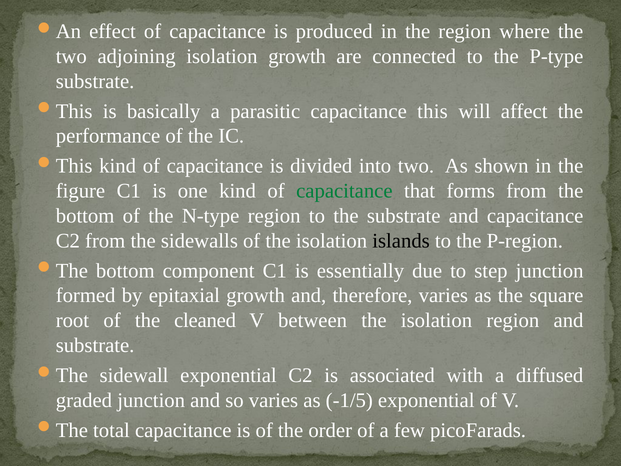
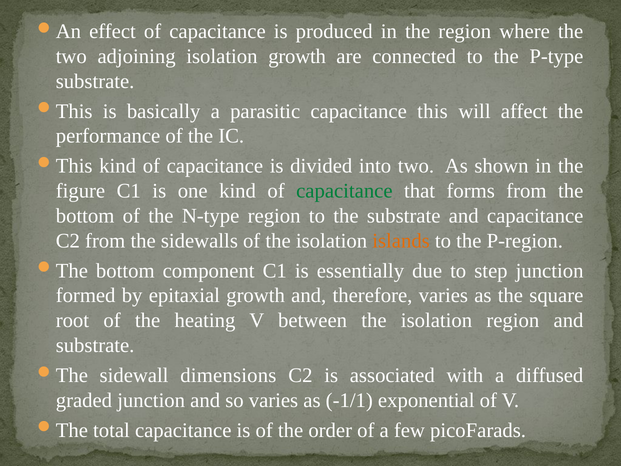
islands colour: black -> orange
cleaned: cleaned -> heating
sidewall exponential: exponential -> dimensions
-1/5: -1/5 -> -1/1
